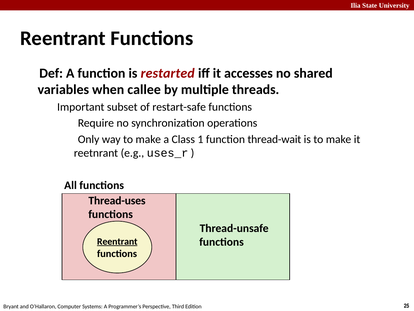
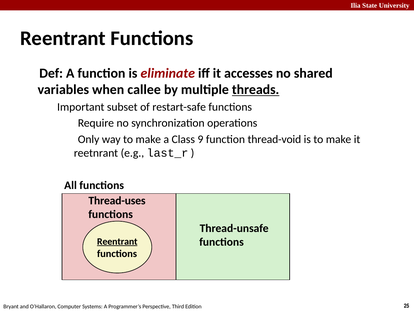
restarted: restarted -> eliminate
threads underline: none -> present
1: 1 -> 9
thread-wait: thread-wait -> thread-void
uses_r: uses_r -> last_r
